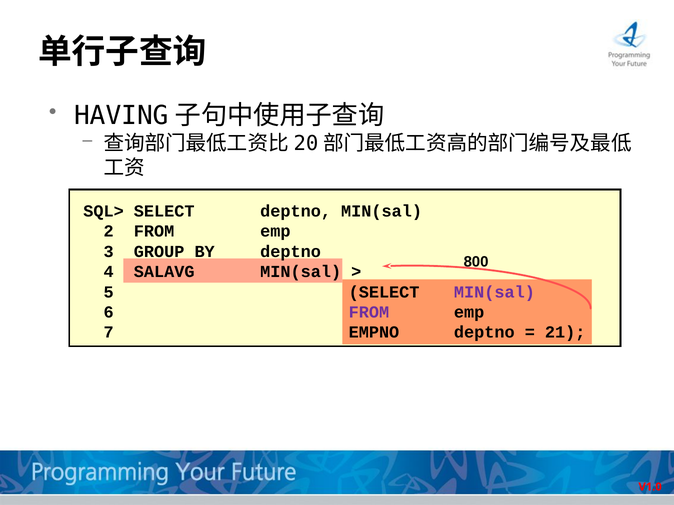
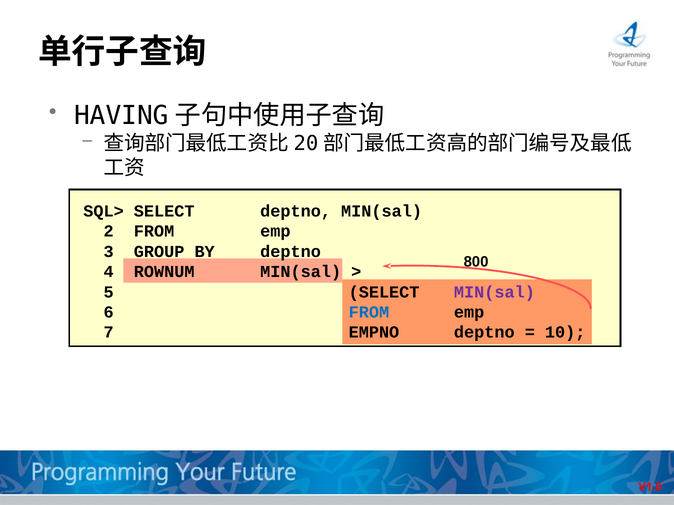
SALAVG: SALAVG -> ROWNUM
FROM at (369, 312) colour: purple -> blue
21: 21 -> 10
